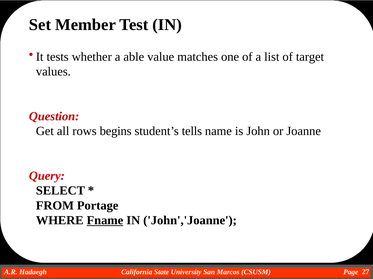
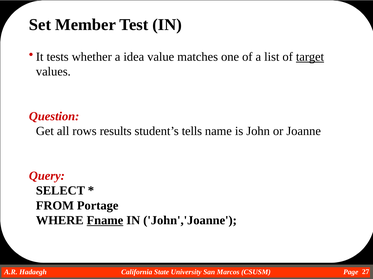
able: able -> idea
target underline: none -> present
begins: begins -> results
